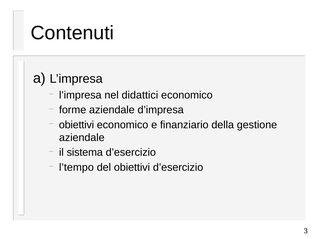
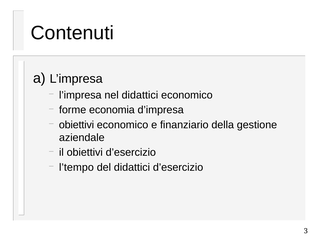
forme aziendale: aziendale -> economia
il sistema: sistema -> obiettivi
del obiettivi: obiettivi -> didattici
